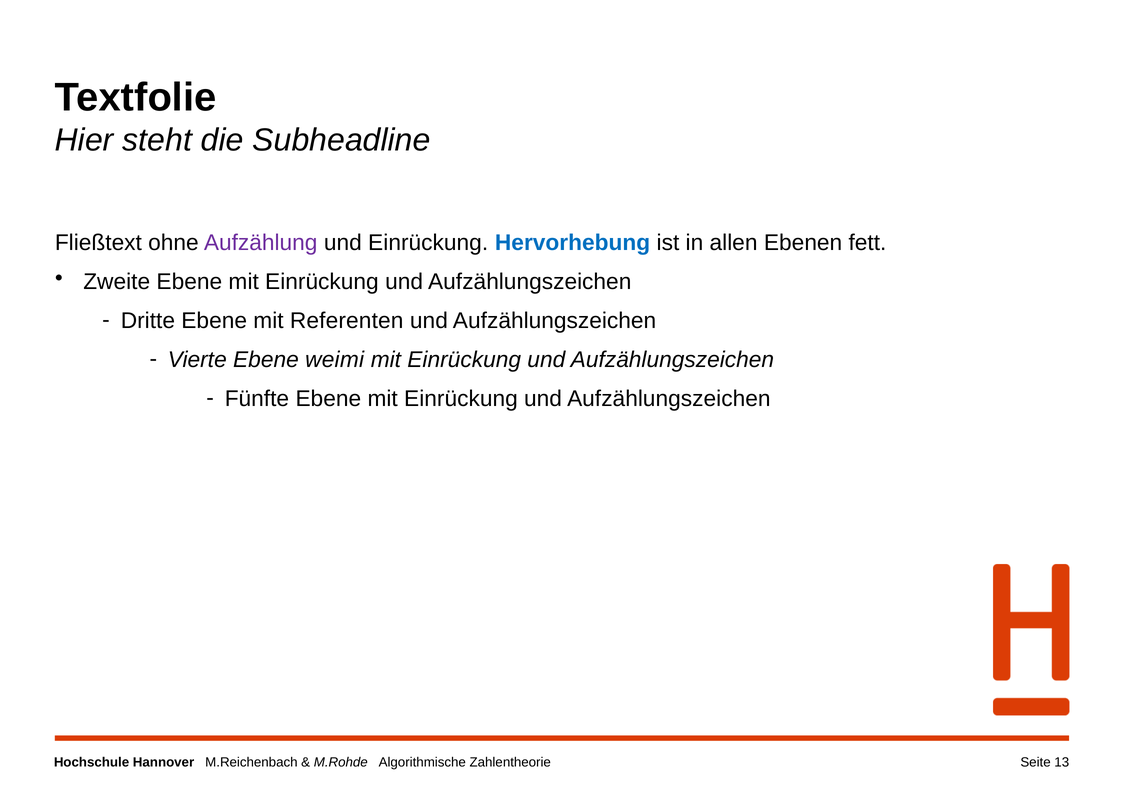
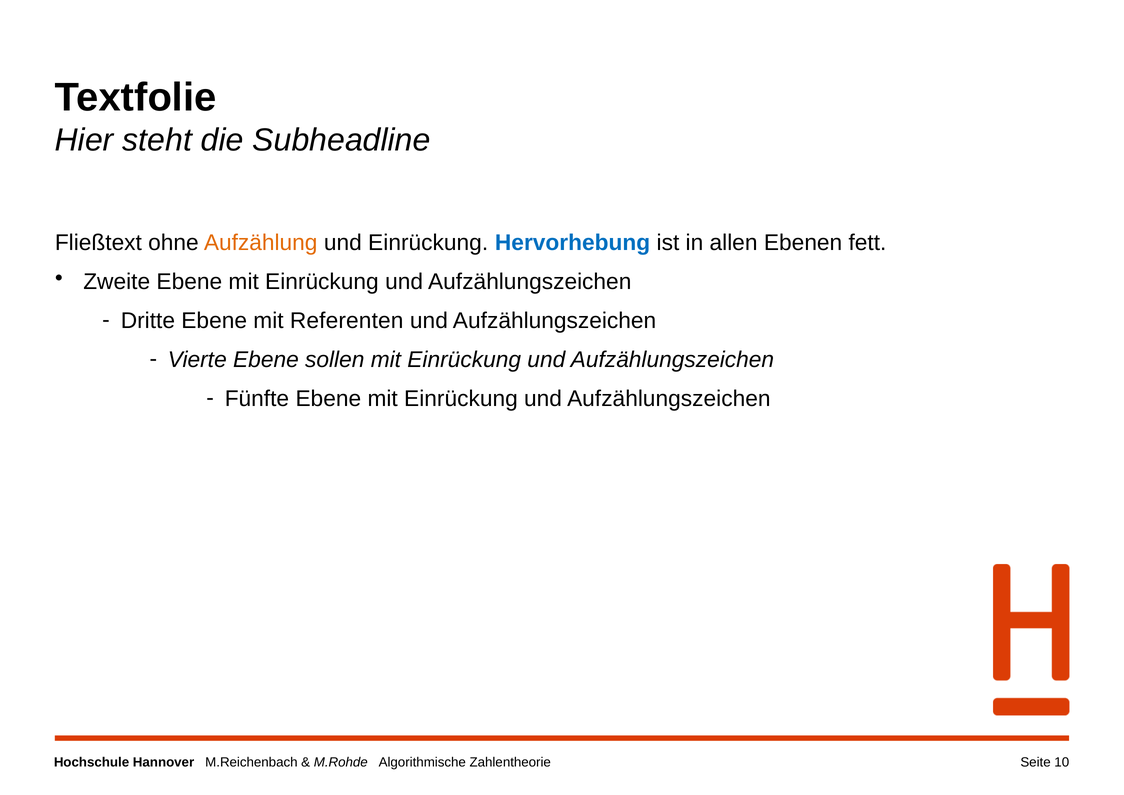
Aufzählung colour: purple -> orange
weimi: weimi -> sollen
13: 13 -> 10
